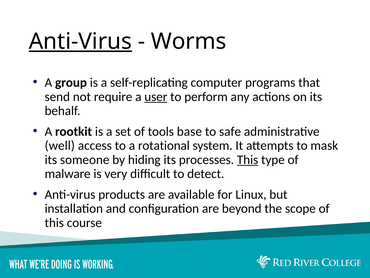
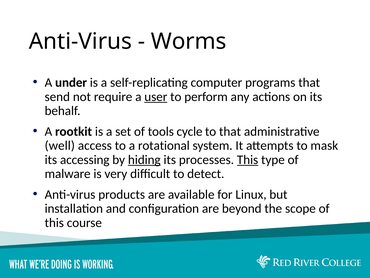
Anti-Virus at (80, 41) underline: present -> none
group: group -> under
base: base -> cycle
to safe: safe -> that
someone: someone -> accessing
hiding underline: none -> present
